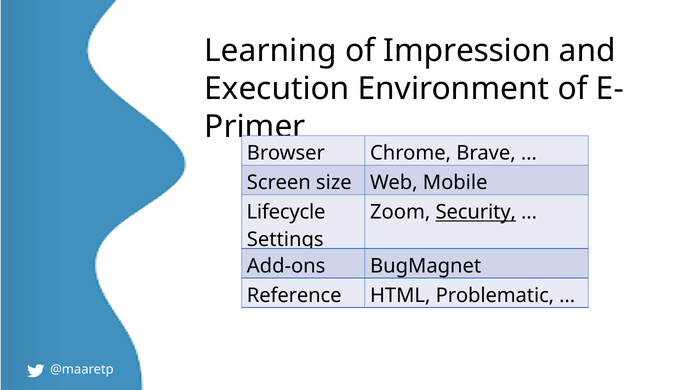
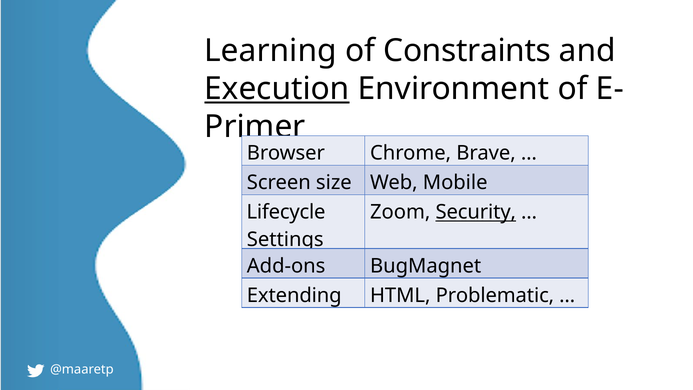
Impression: Impression -> Constraints
Execution underline: none -> present
Reference: Reference -> Extending
